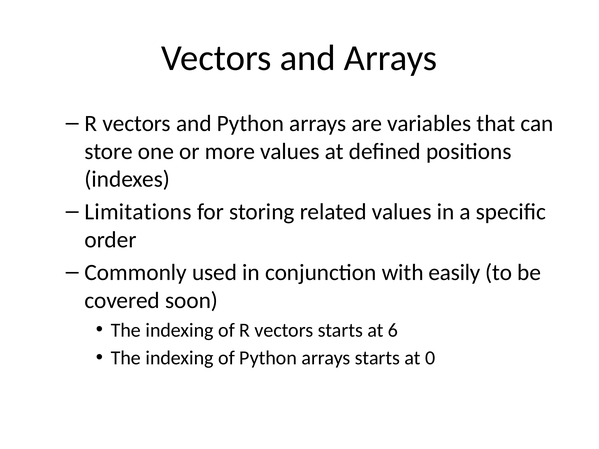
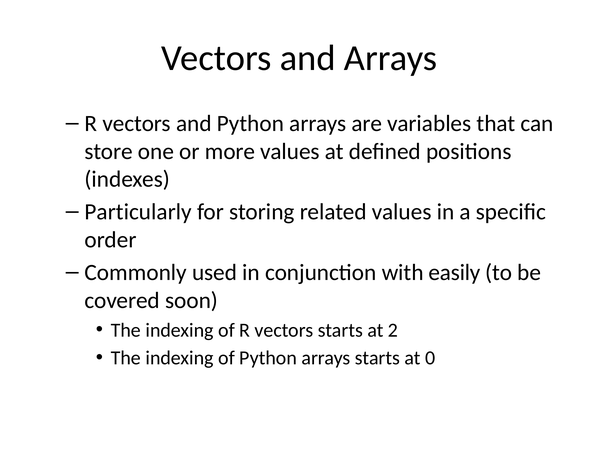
Limitations: Limitations -> Particularly
6: 6 -> 2
